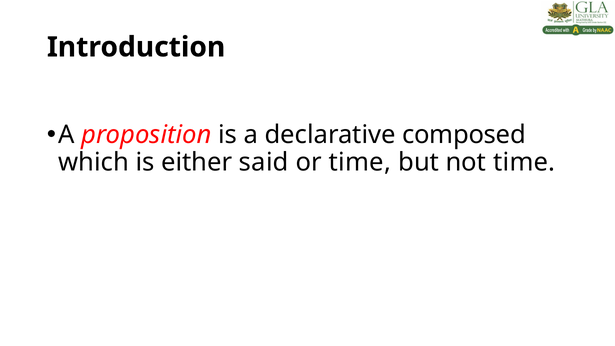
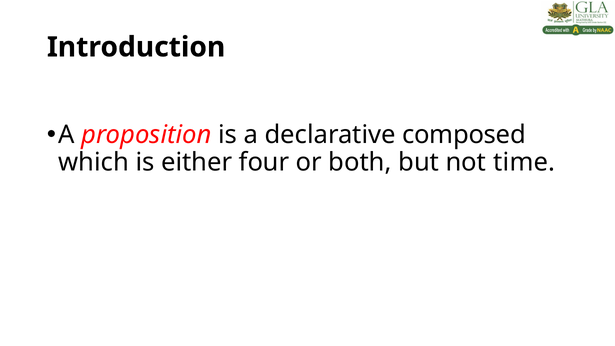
said: said -> four
or time: time -> both
